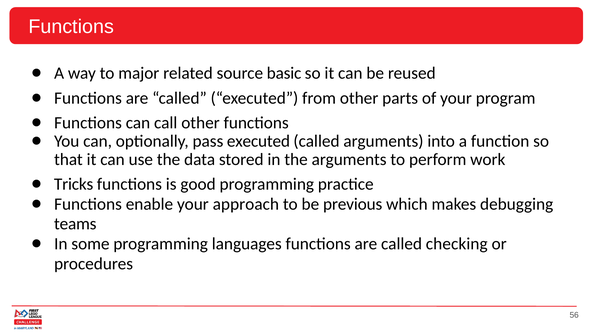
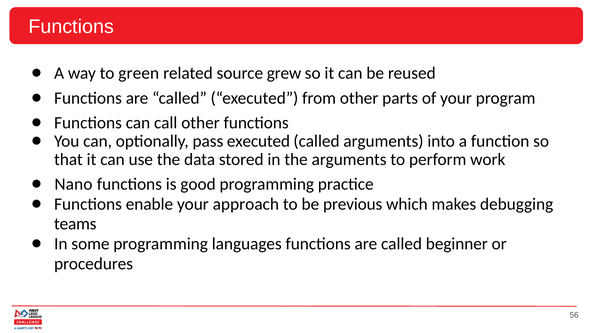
major: major -> green
basic: basic -> grew
Tricks: Tricks -> Nano
checking: checking -> beginner
